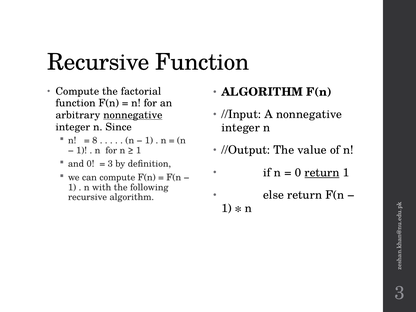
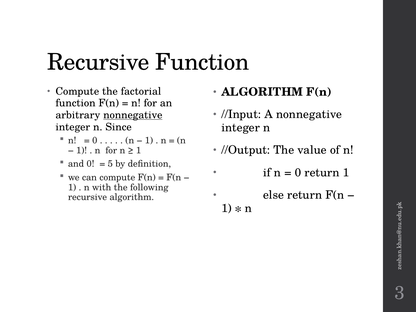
8 at (95, 141): 8 -> 0
3 at (110, 164): 3 -> 5
return at (322, 173) underline: present -> none
